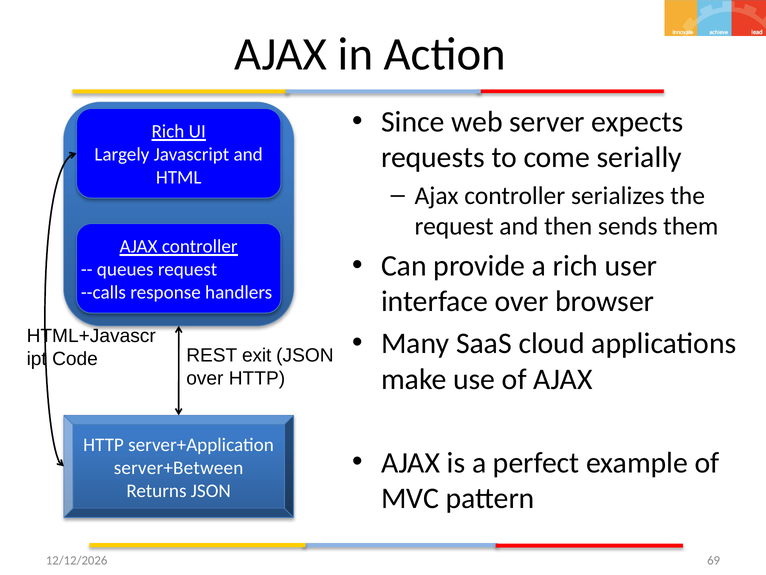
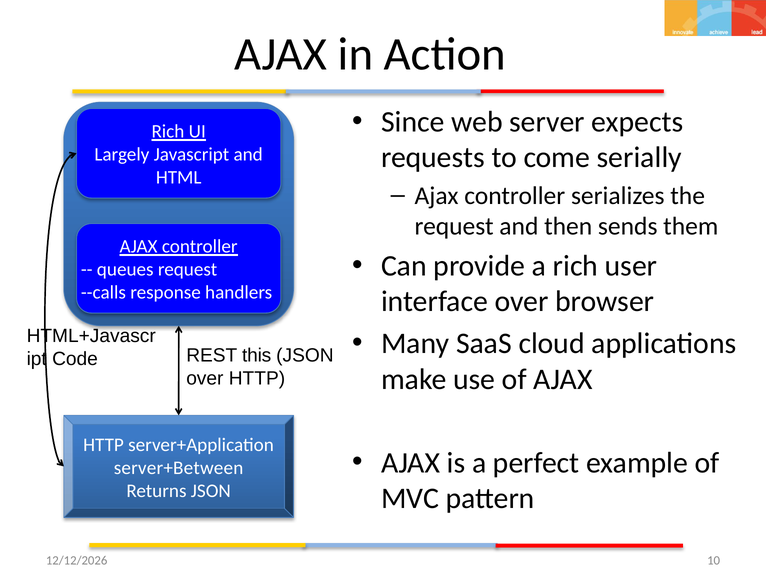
exit: exit -> this
69: 69 -> 10
